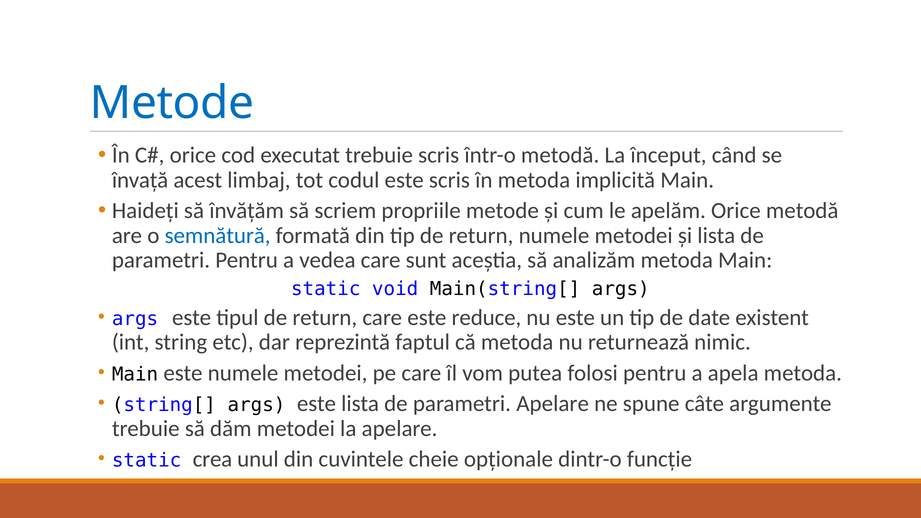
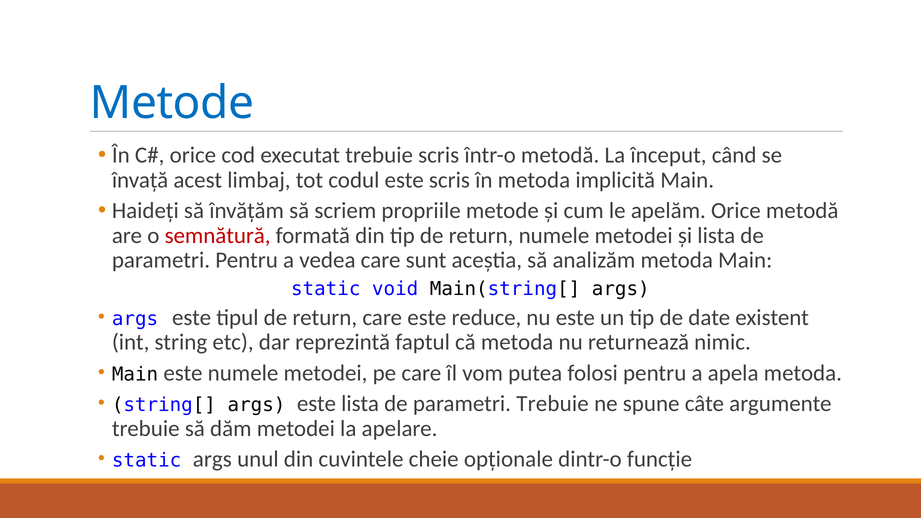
semnătură colour: blue -> red
parametri Apelare: Apelare -> Trebuie
static crea: crea -> args
